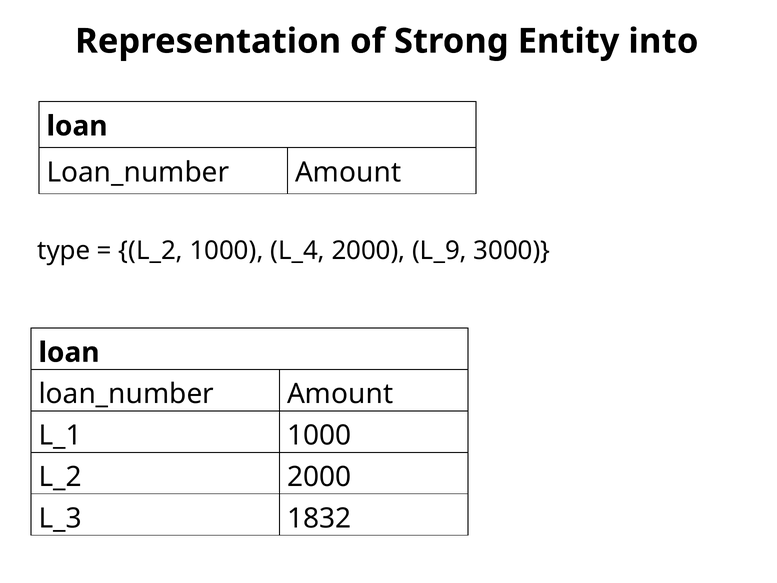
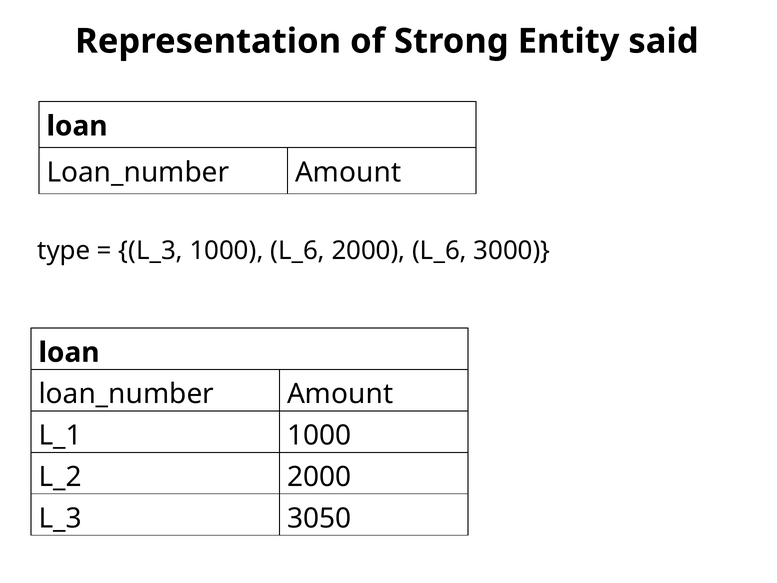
into: into -> said
L_2 at (151, 251): L_2 -> L_3
1000 L_4: L_4 -> L_6
2000 L_9: L_9 -> L_6
1832: 1832 -> 3050
